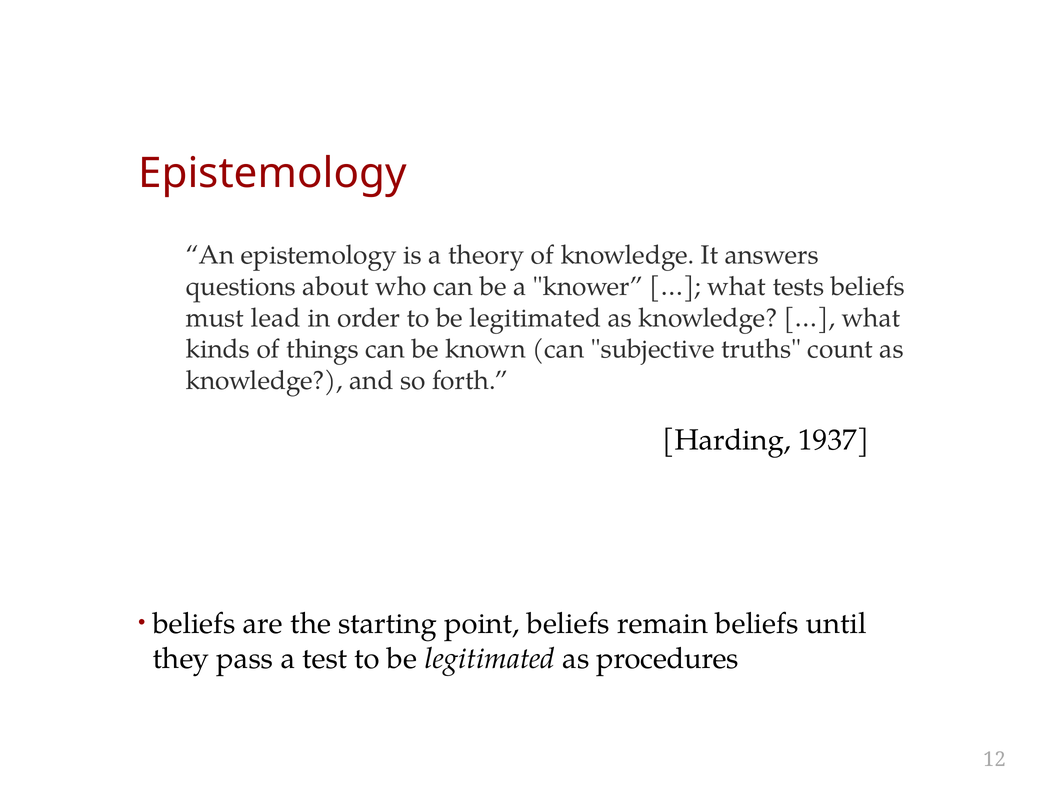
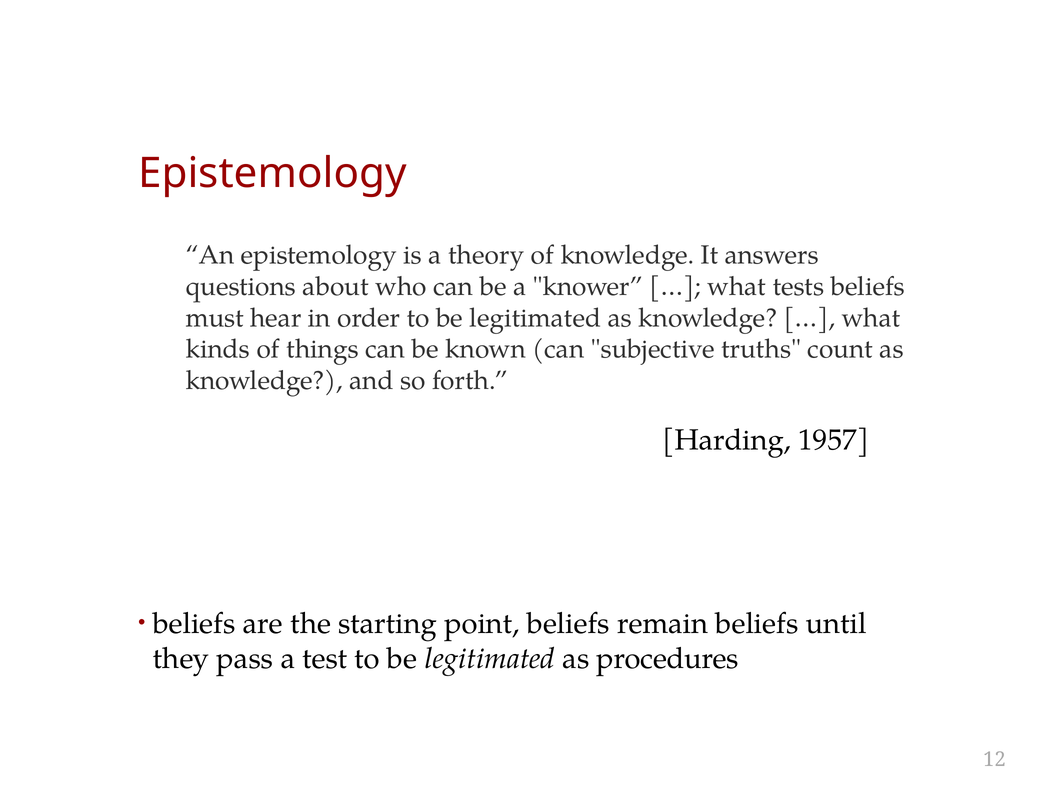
lead: lead -> hear
1937: 1937 -> 1957
